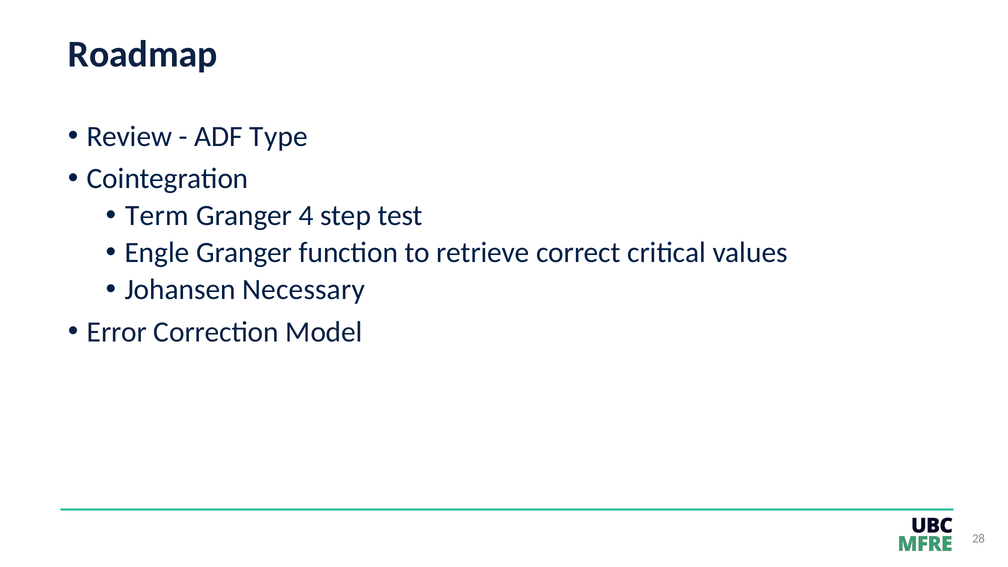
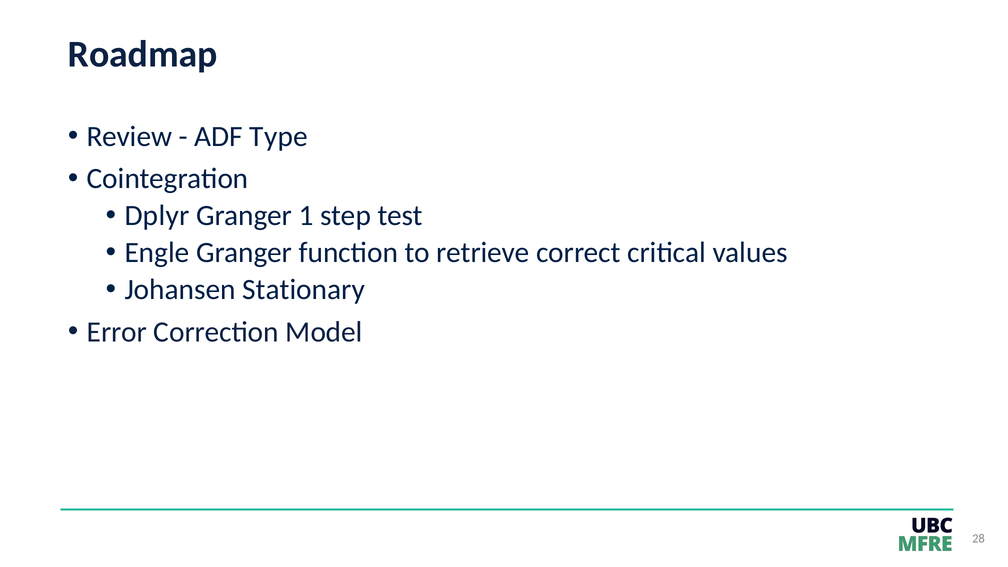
Term: Term -> Dplyr
4: 4 -> 1
Necessary: Necessary -> Stationary
